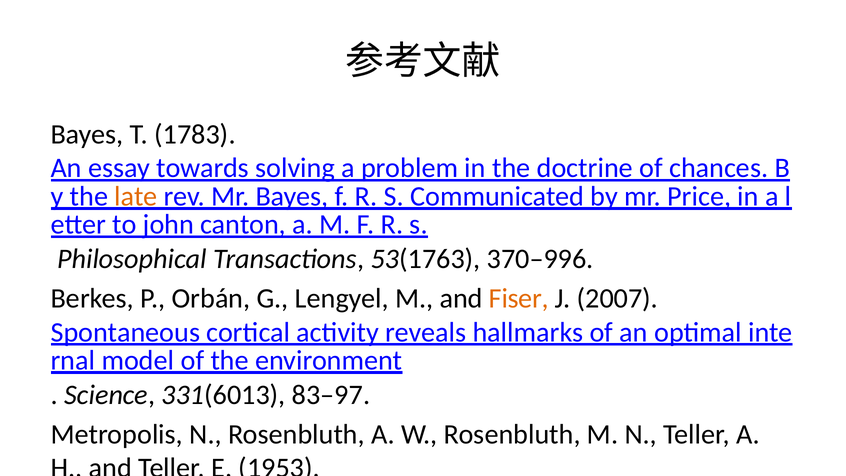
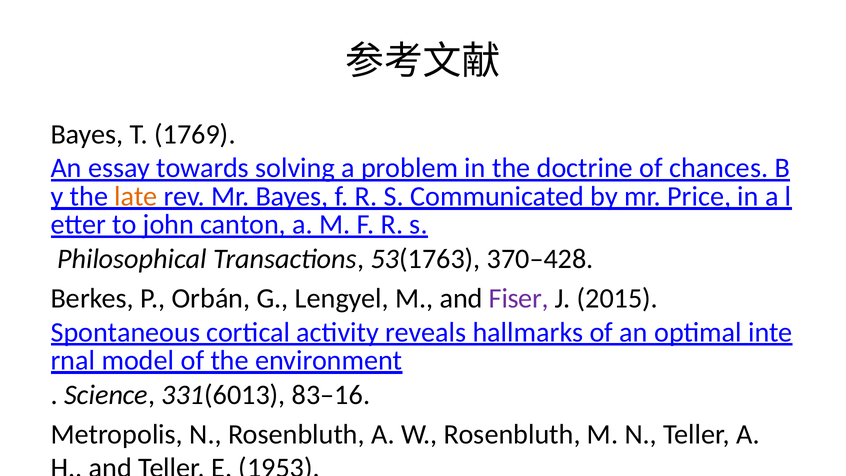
1783: 1783 -> 1769
370–996: 370–996 -> 370–428
Fiser colour: orange -> purple
2007: 2007 -> 2015
83–97: 83–97 -> 83–16
